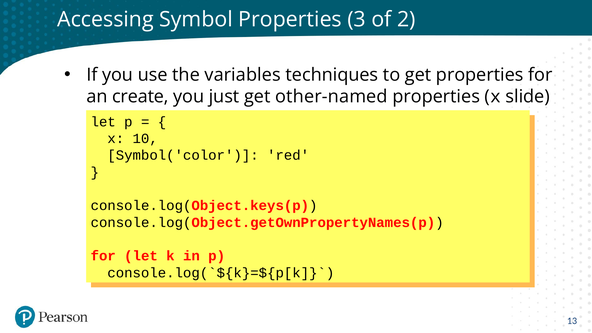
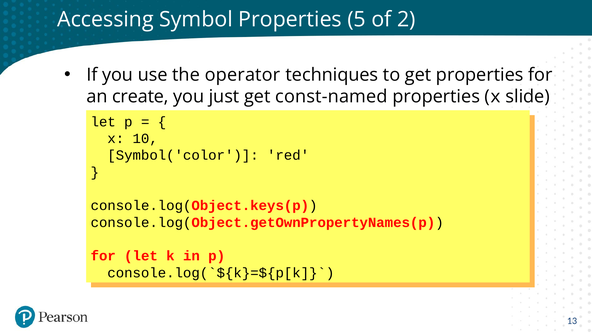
3: 3 -> 5
variables: variables -> operator
other-named: other-named -> const-named
